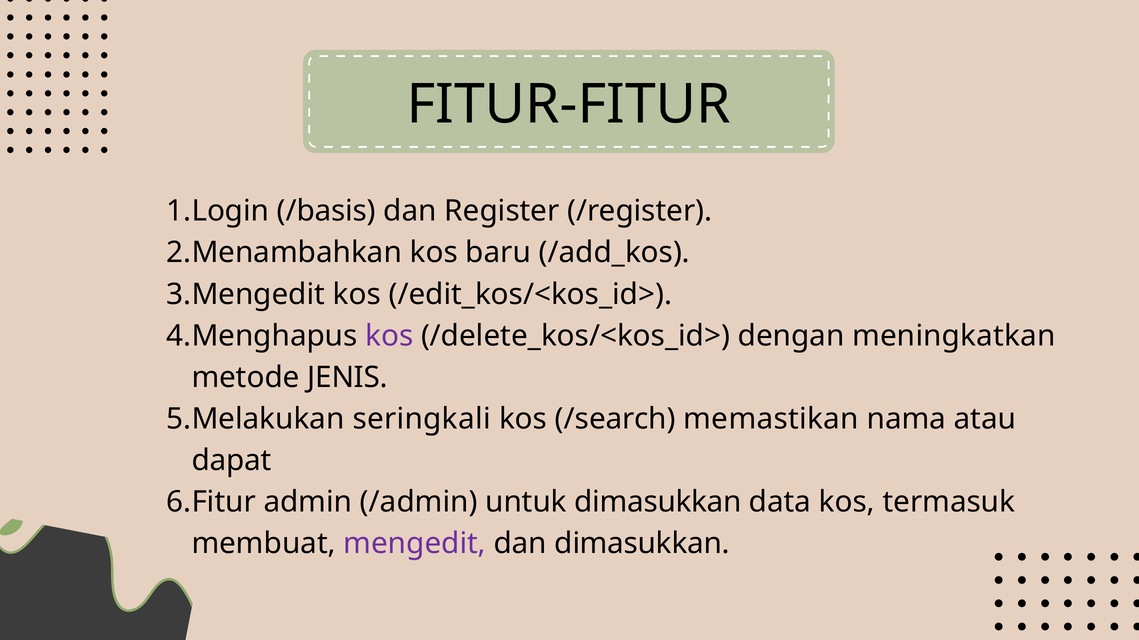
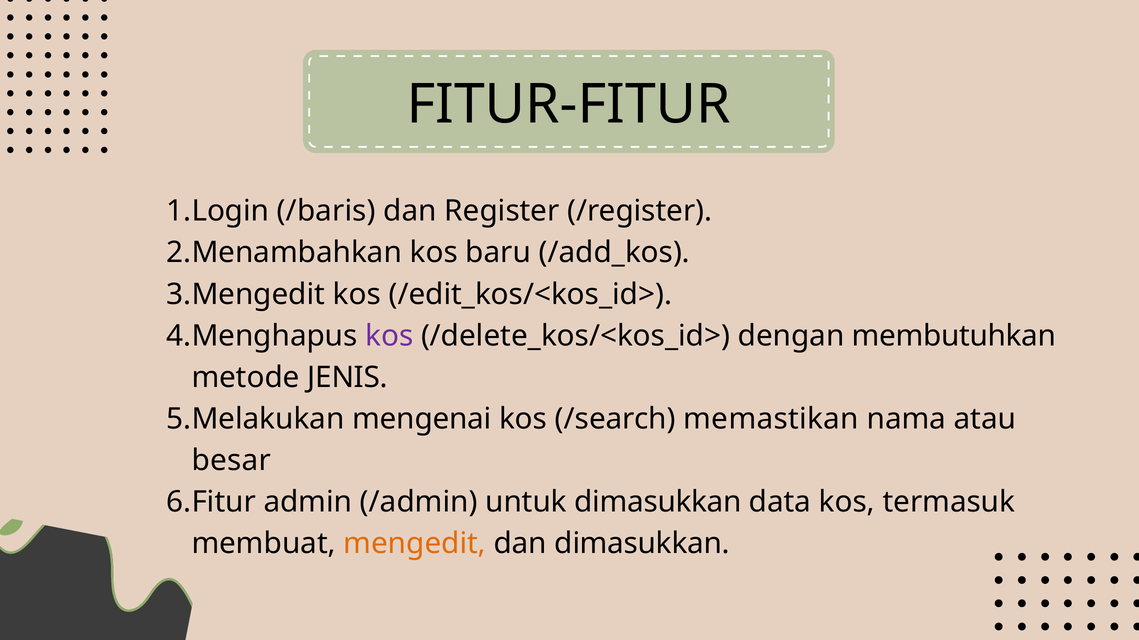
/basis: /basis -> /baris
meningkatkan: meningkatkan -> membutuhkan
seringkali: seringkali -> mengenai
dapat: dapat -> besar
mengedit colour: purple -> orange
